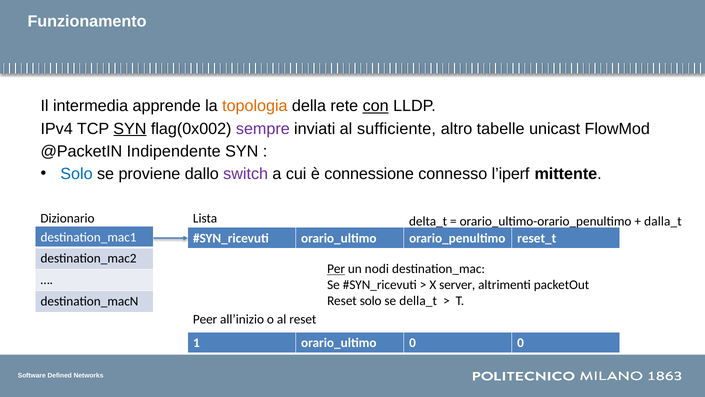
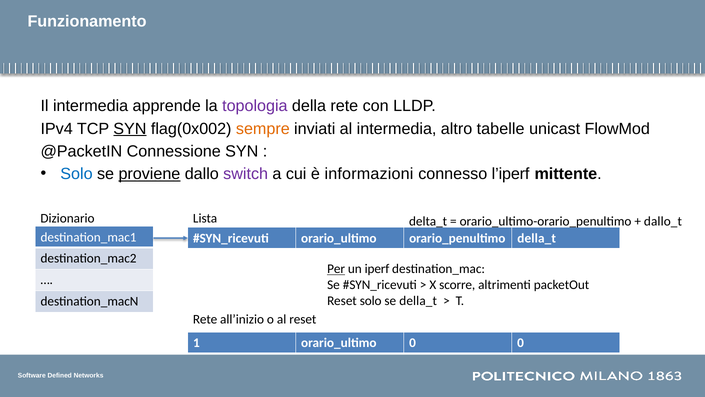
topologia colour: orange -> purple
con underline: present -> none
sempre colour: purple -> orange
al sufficiente: sufficiente -> intermedia
Indipendente: Indipendente -> Connessione
proviene underline: none -> present
connessione: connessione -> informazioni
dalla_t: dalla_t -> dallo_t
reset_t at (537, 238): reset_t -> della_t
nodi: nodi -> iperf
server: server -> scorre
Peer at (205, 319): Peer -> Rete
